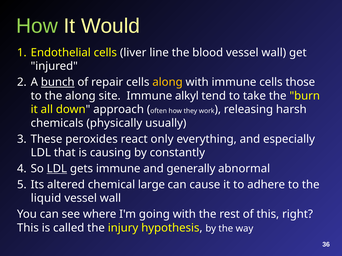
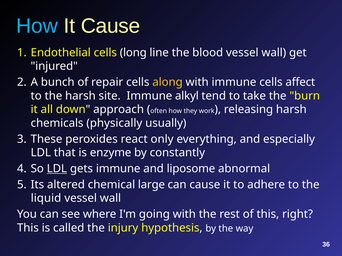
How at (37, 26) colour: light green -> light blue
It Would: Would -> Cause
liver: liver -> long
bunch underline: present -> none
those: those -> affect
the along: along -> harsh
causing: causing -> enzyme
generally: generally -> liposome
